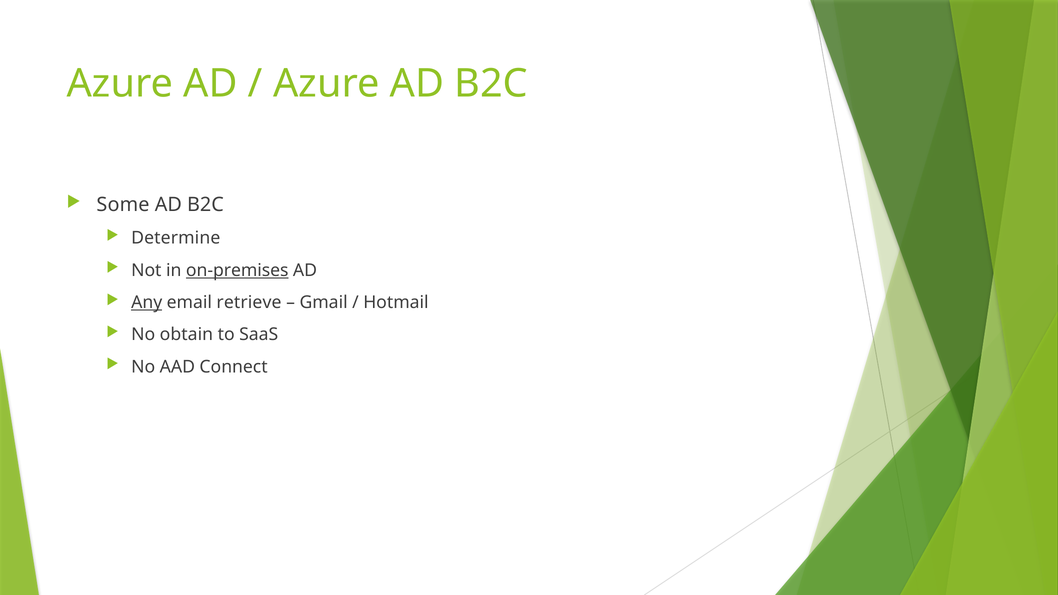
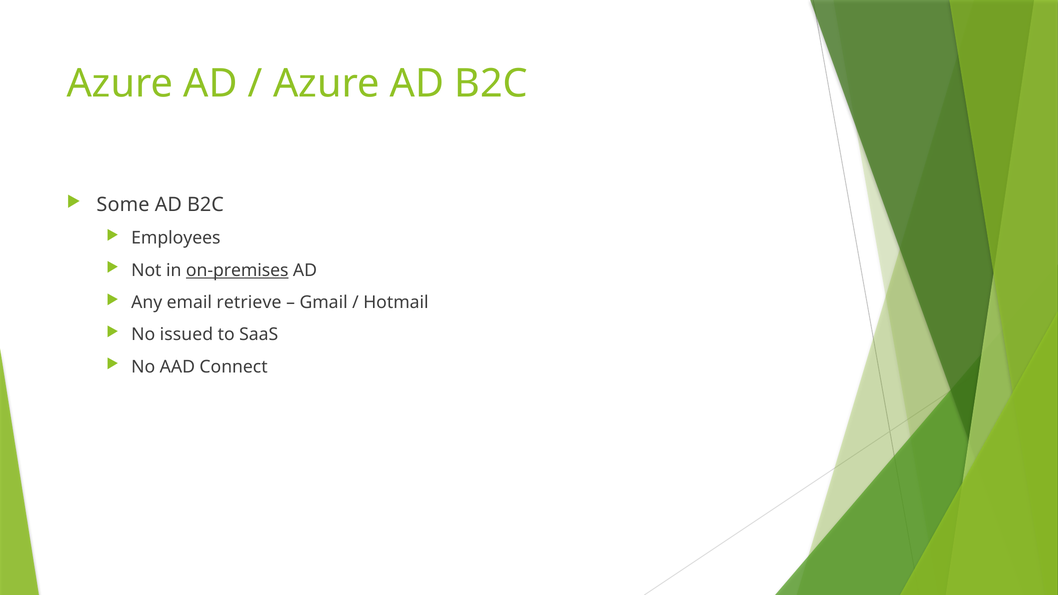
Determine: Determine -> Employees
Any underline: present -> none
obtain: obtain -> issued
